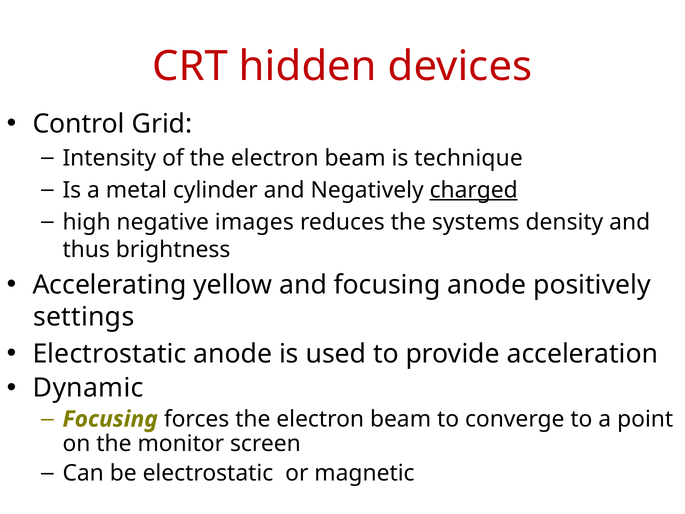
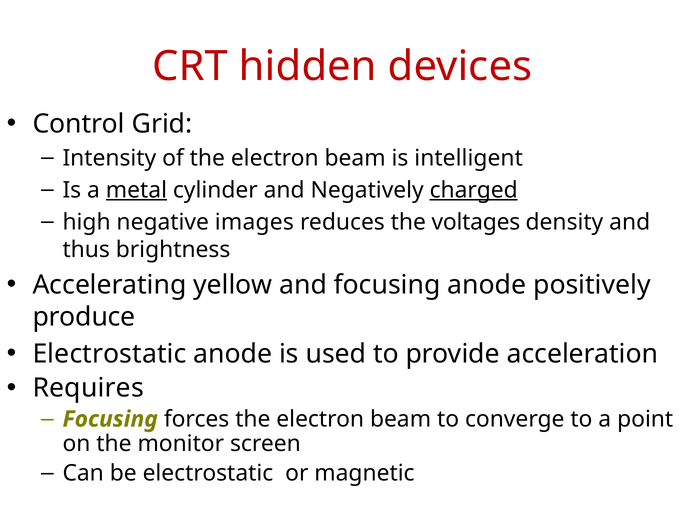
technique: technique -> intelligent
metal underline: none -> present
systems: systems -> voltages
settings: settings -> produce
Dynamic: Dynamic -> Requires
